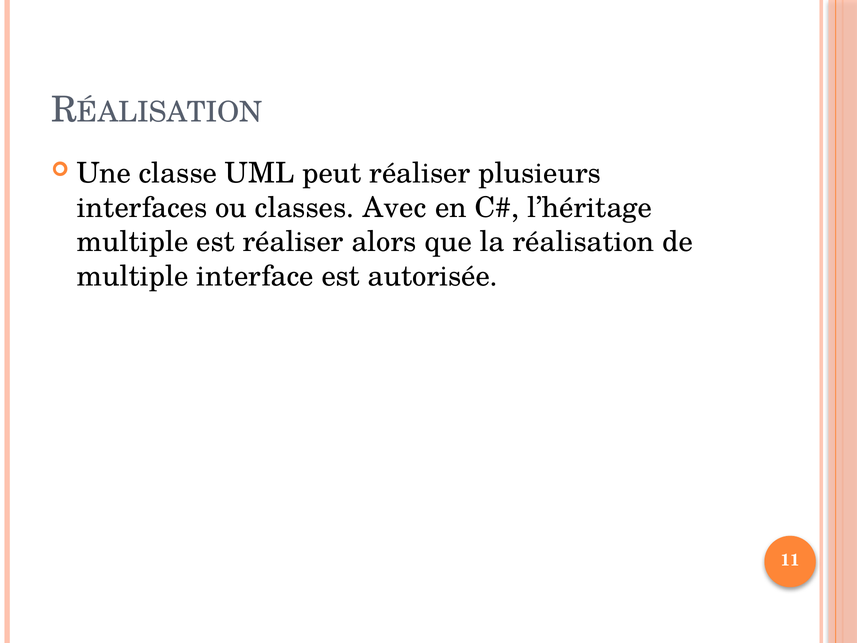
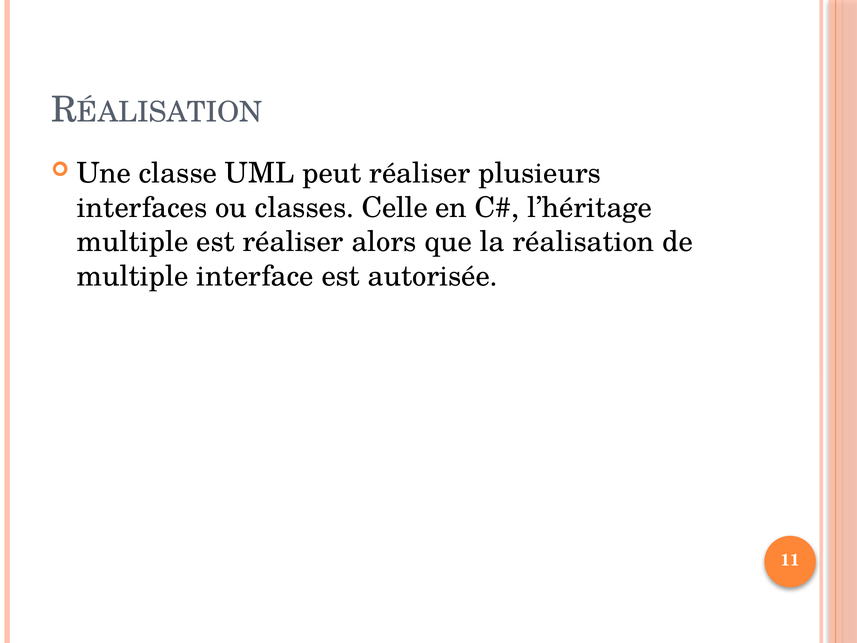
Avec: Avec -> Celle
